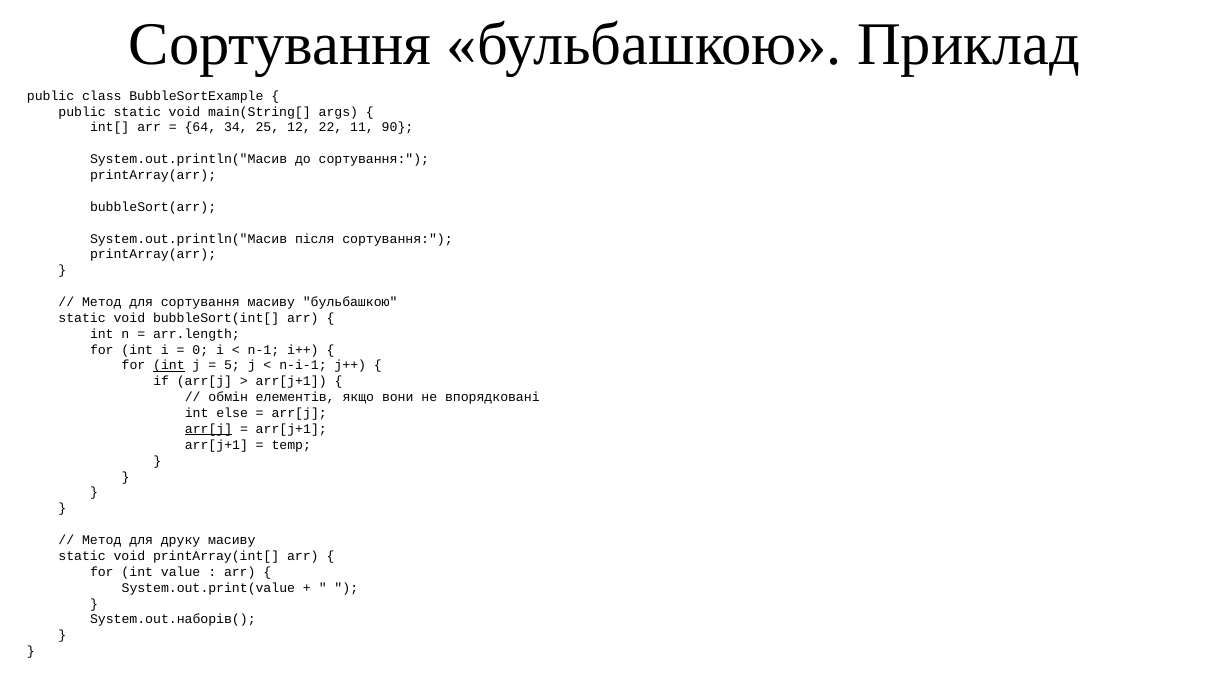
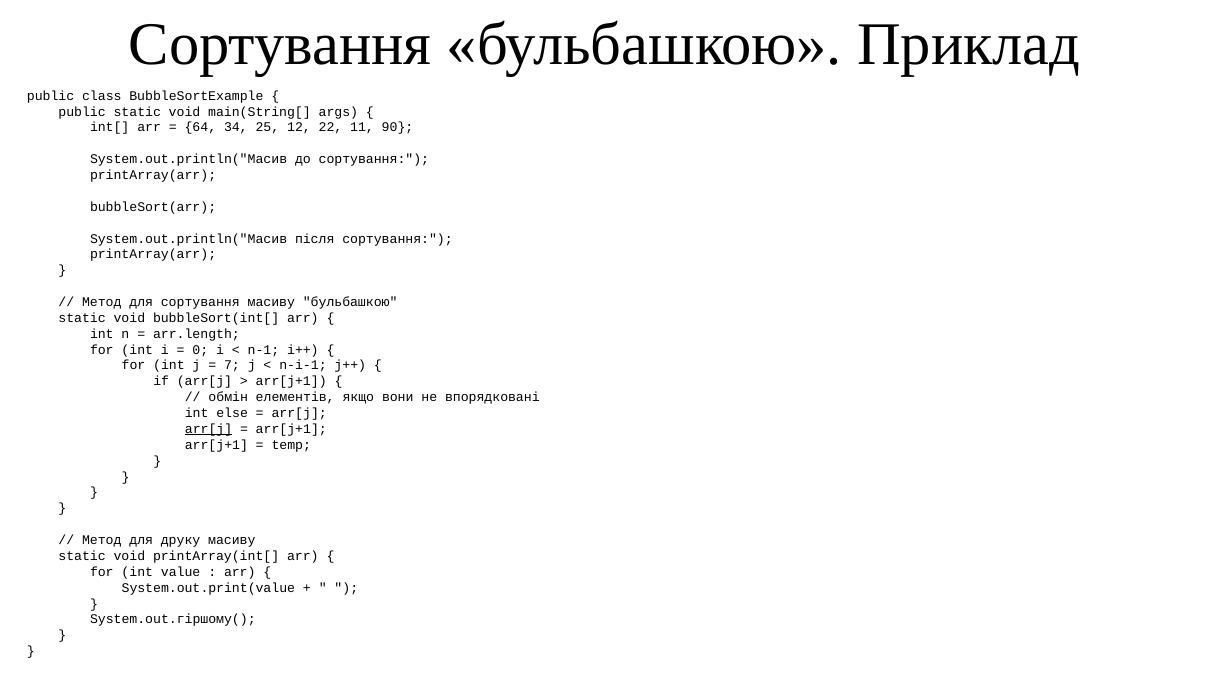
int at (169, 365) underline: present -> none
5: 5 -> 7
System.out.наборів(: System.out.наборів( -> System.out.гіршому(
